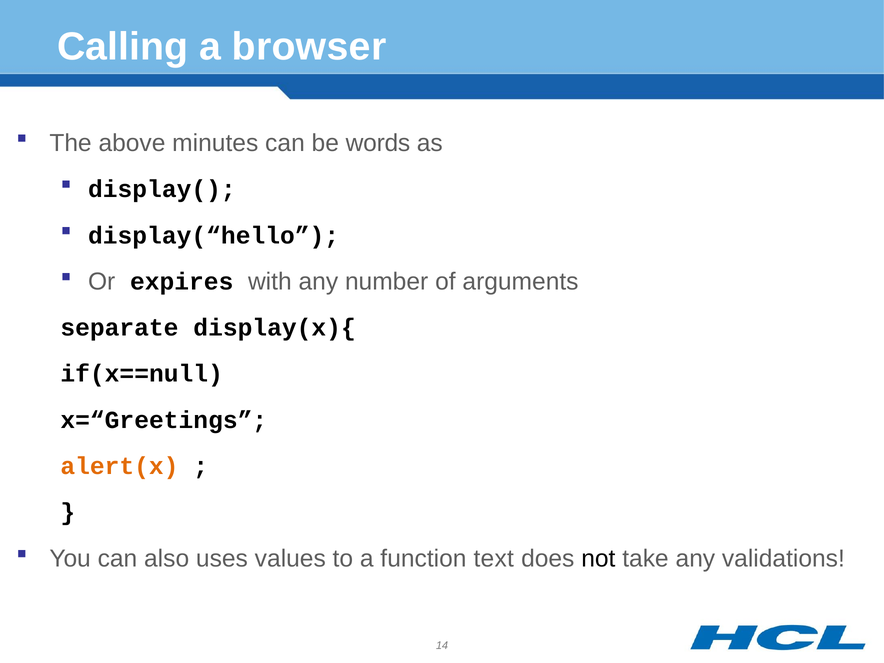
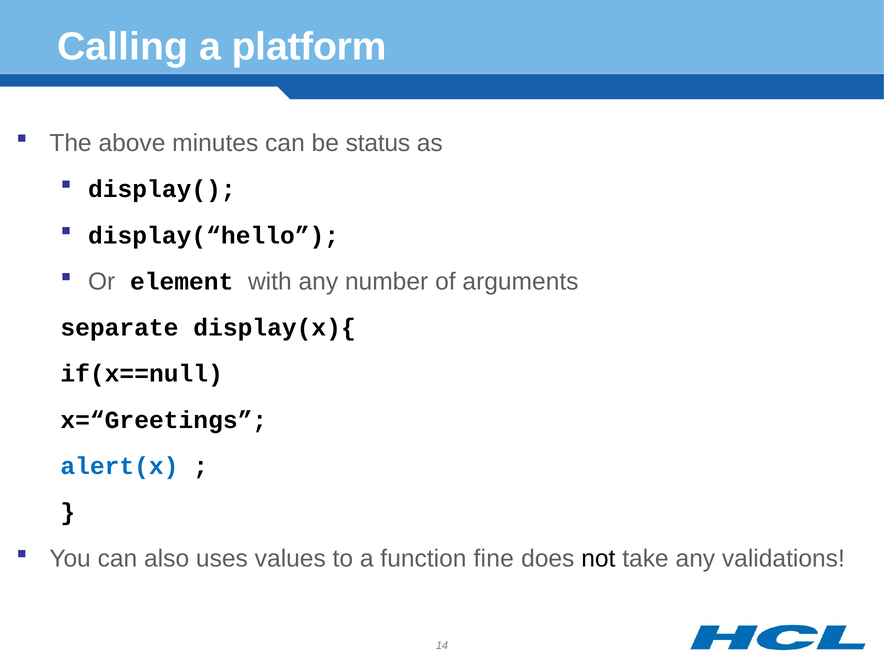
browser: browser -> platform
words: words -> status
expires: expires -> element
alert(x colour: orange -> blue
text: text -> fine
